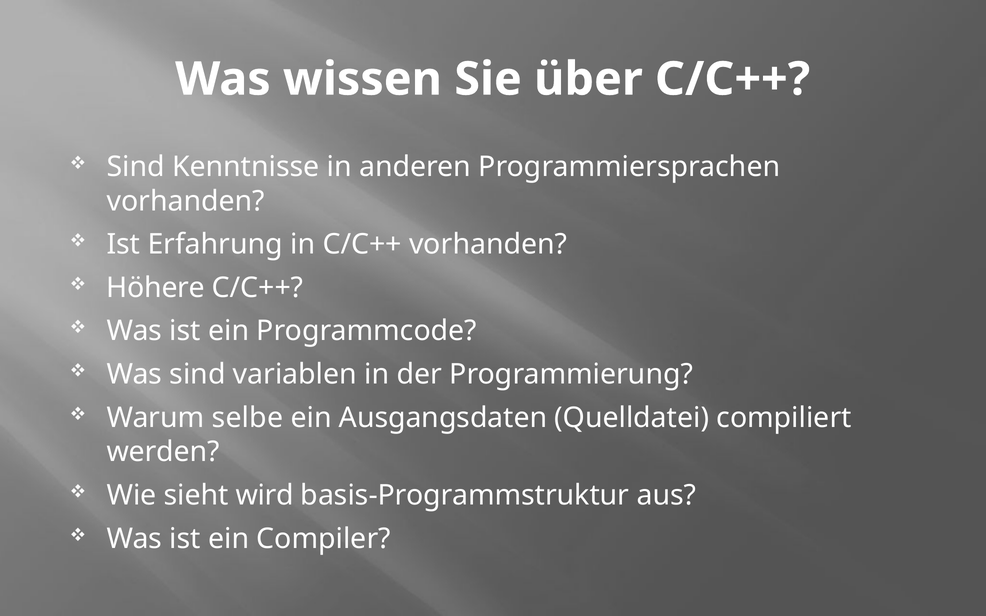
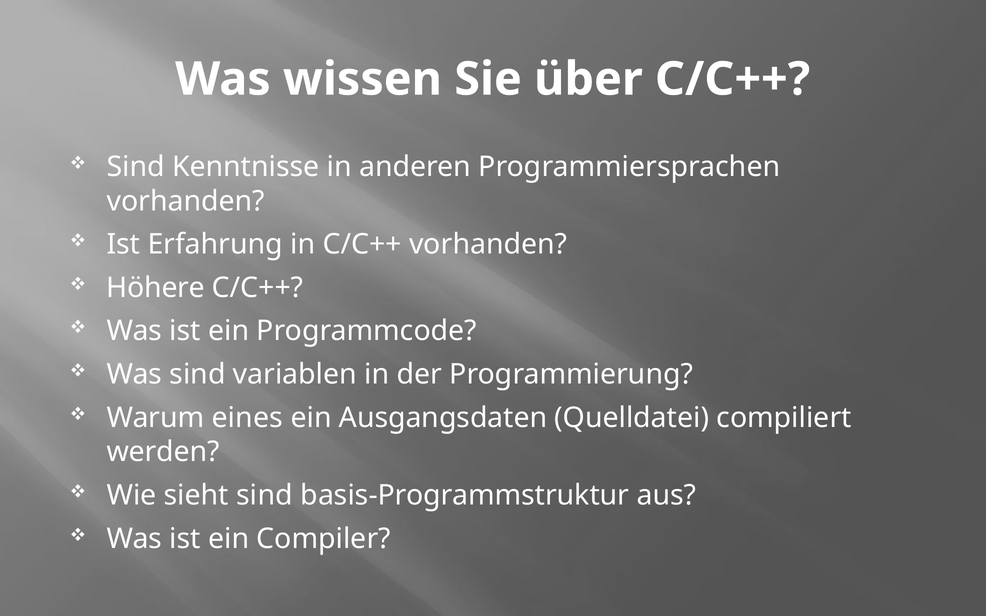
selbe: selbe -> eines
sieht wird: wird -> sind
